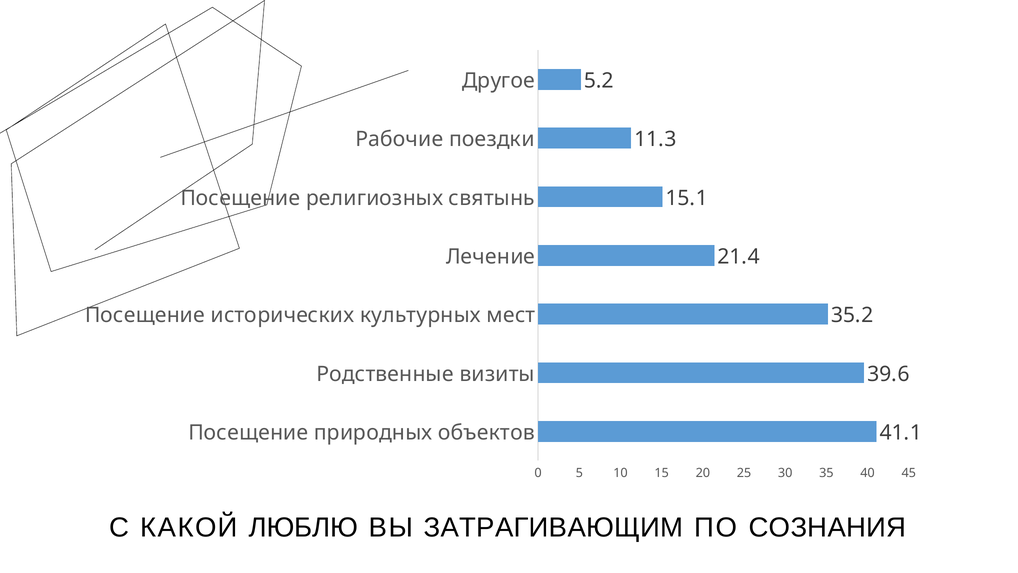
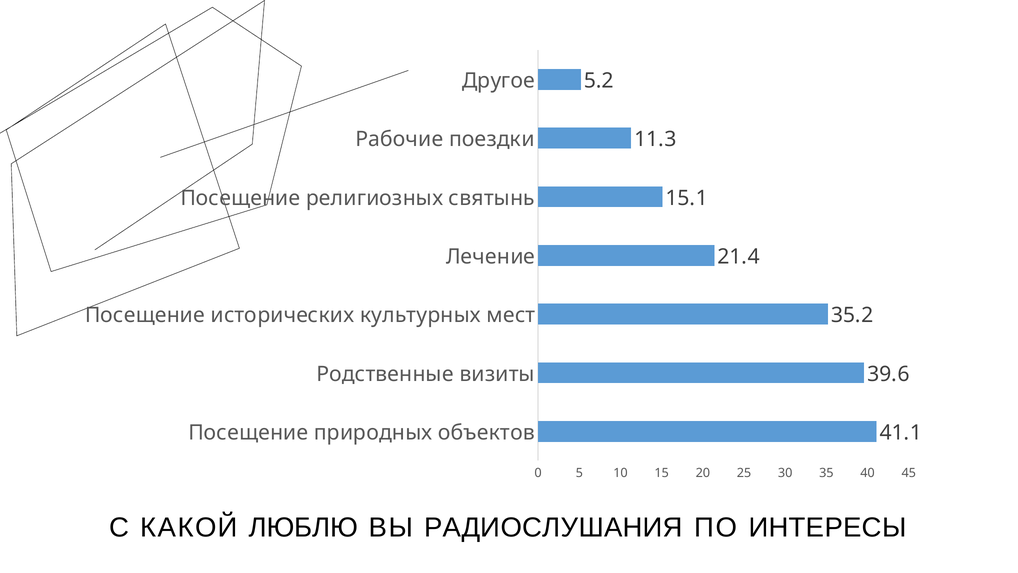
ЗАТРАГИВАЮЩИМ: ЗАТРАГИВАЮЩИМ -> РАДИОСЛУШАНИЯ
СОЗНАНИЯ: СОЗНАНИЯ -> ИНТЕРЕСЫ
